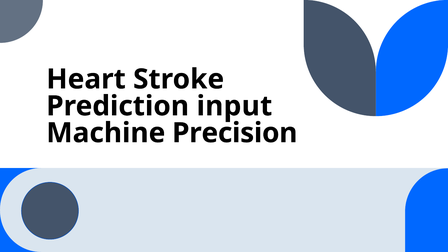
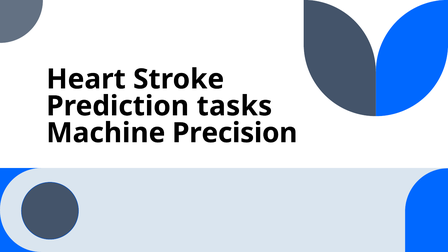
input: input -> tasks
